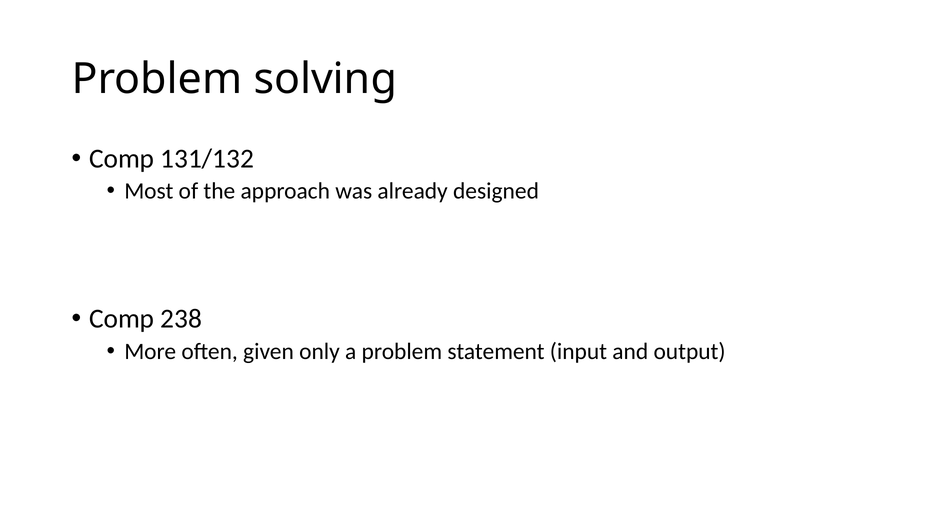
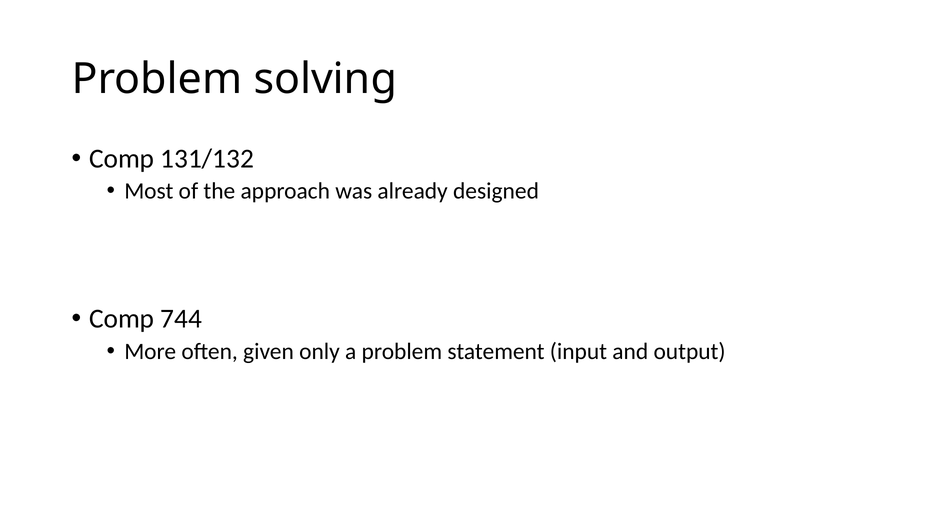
238: 238 -> 744
